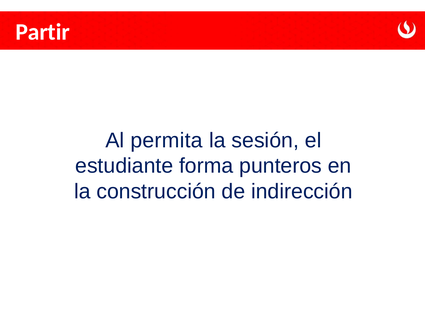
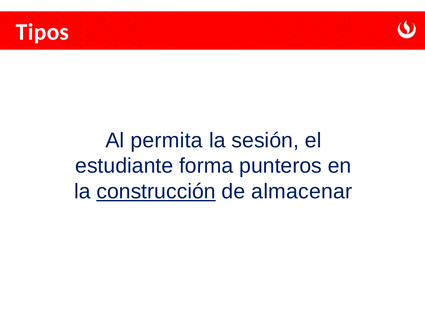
Partir: Partir -> Tipos
construcción underline: none -> present
indirección: indirección -> almacenar
